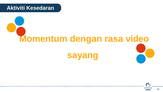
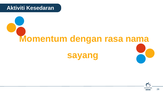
video: video -> nama
